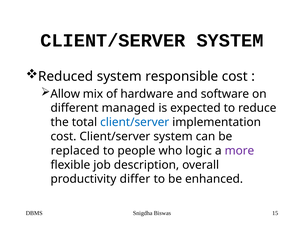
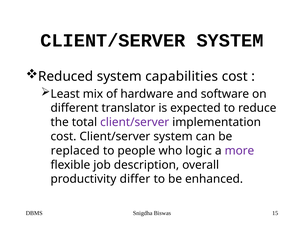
responsible: responsible -> capabilities
Allow: Allow -> Least
managed: managed -> translator
client/server at (135, 122) colour: blue -> purple
